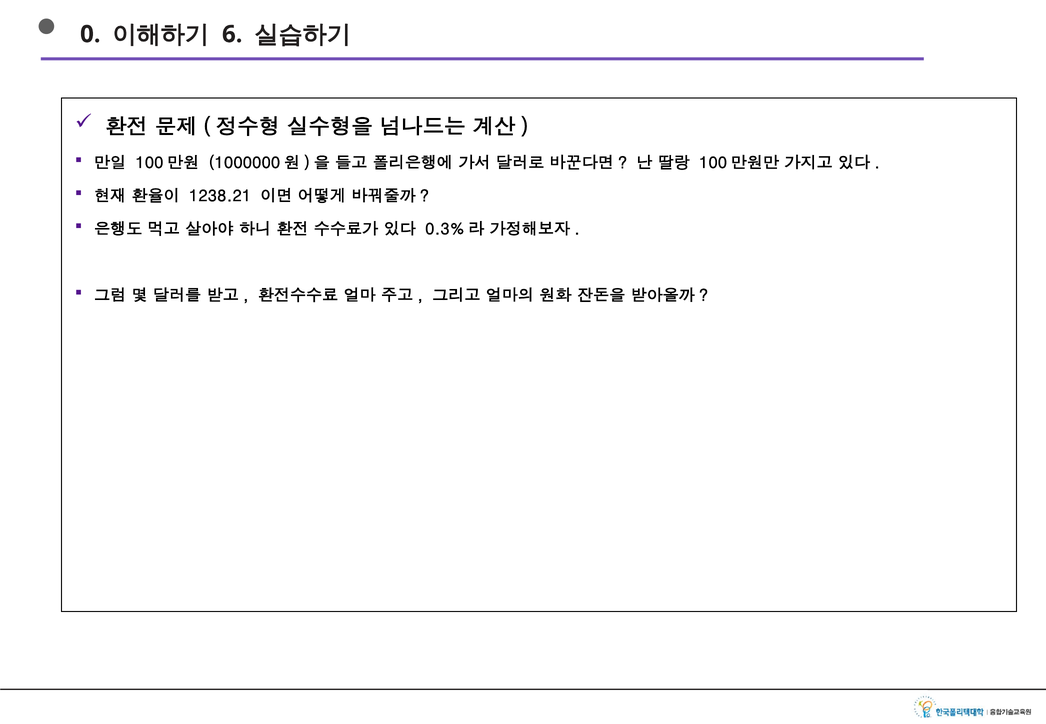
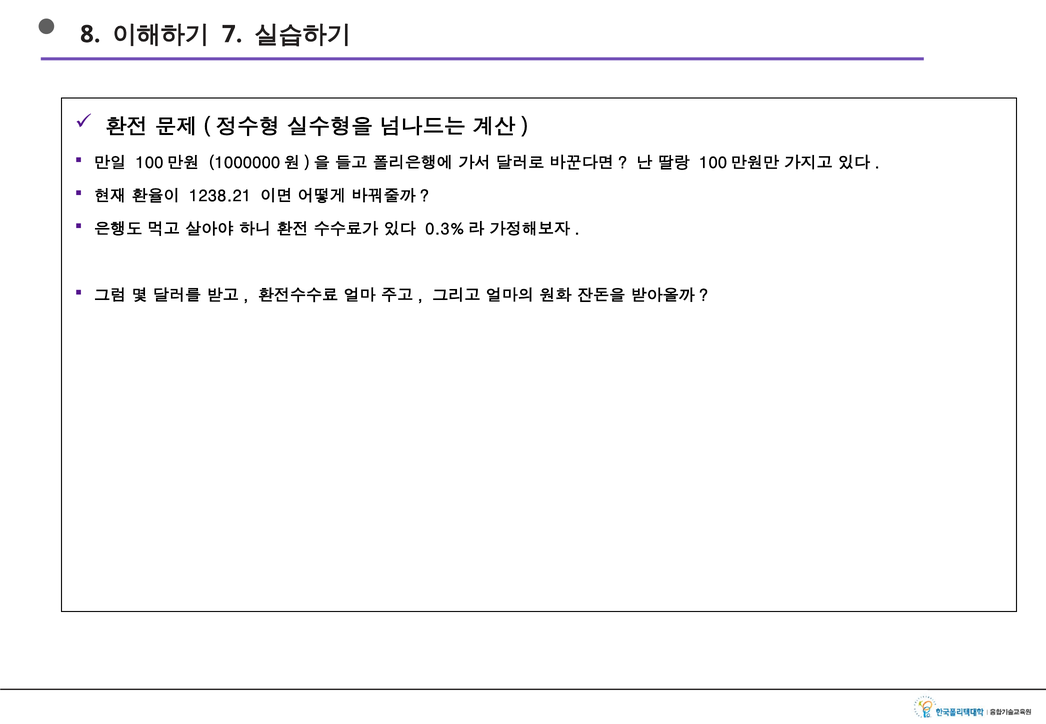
0: 0 -> 8
6: 6 -> 7
